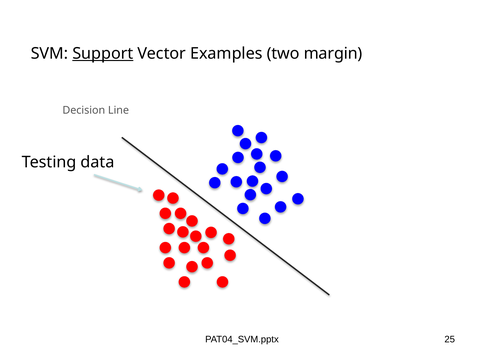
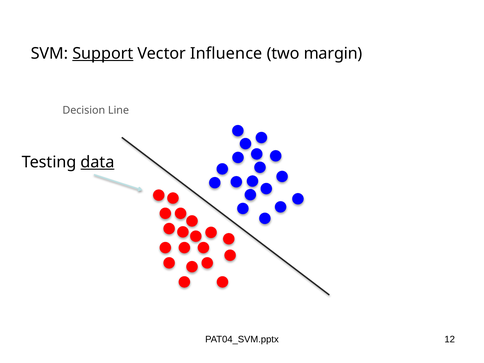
Examples: Examples -> Influence
data underline: none -> present
25: 25 -> 12
